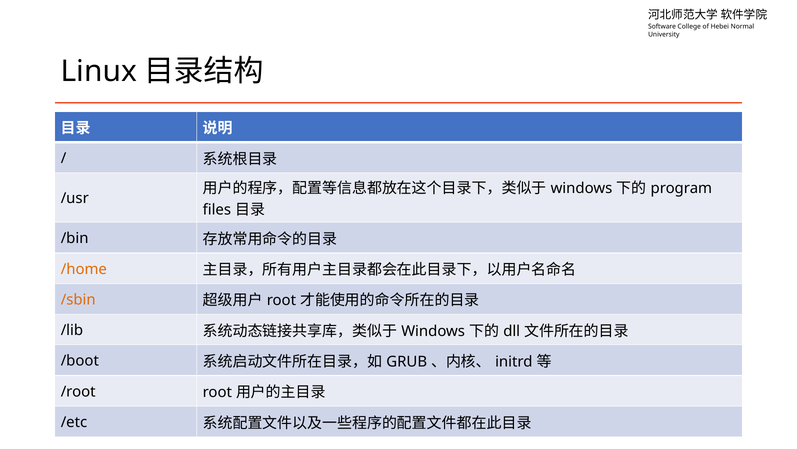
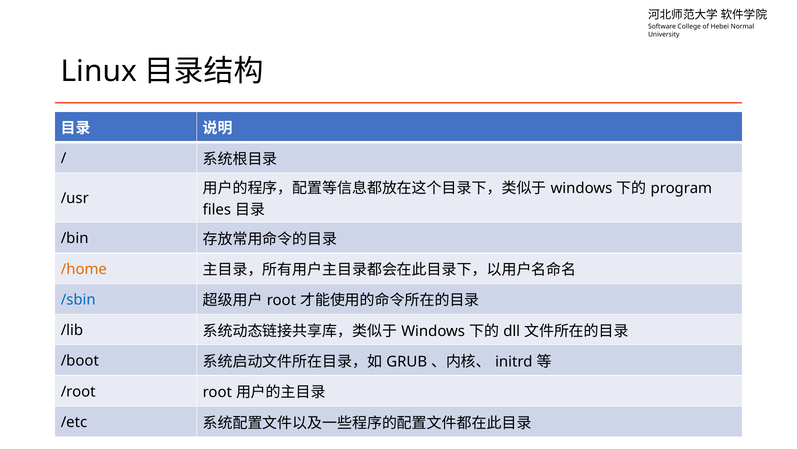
/sbin colour: orange -> blue
